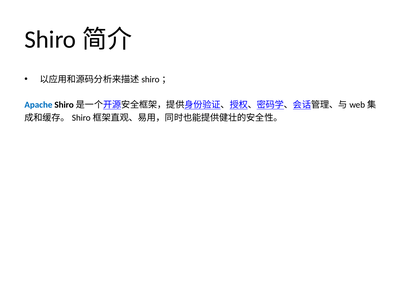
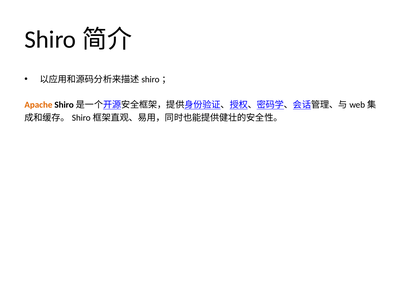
Apache colour: blue -> orange
